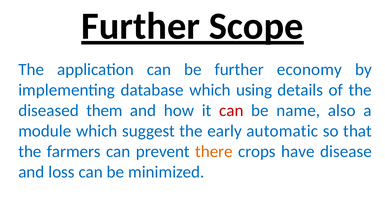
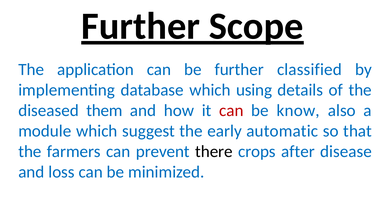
economy: economy -> classified
name: name -> know
there colour: orange -> black
have: have -> after
